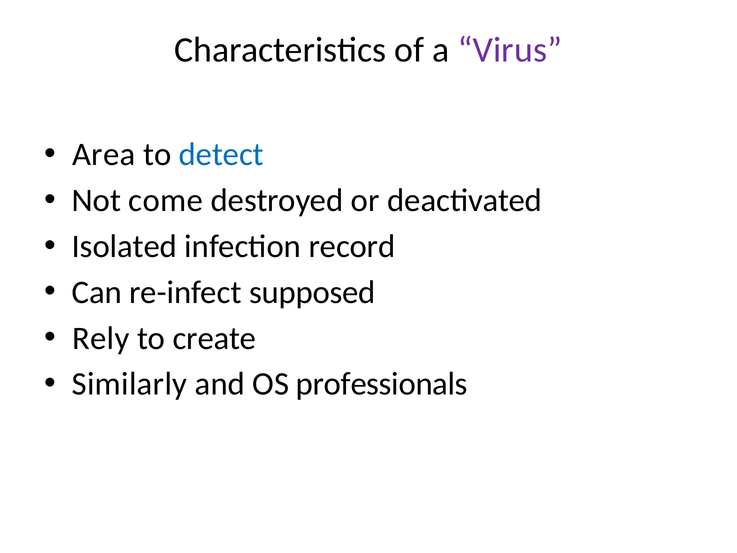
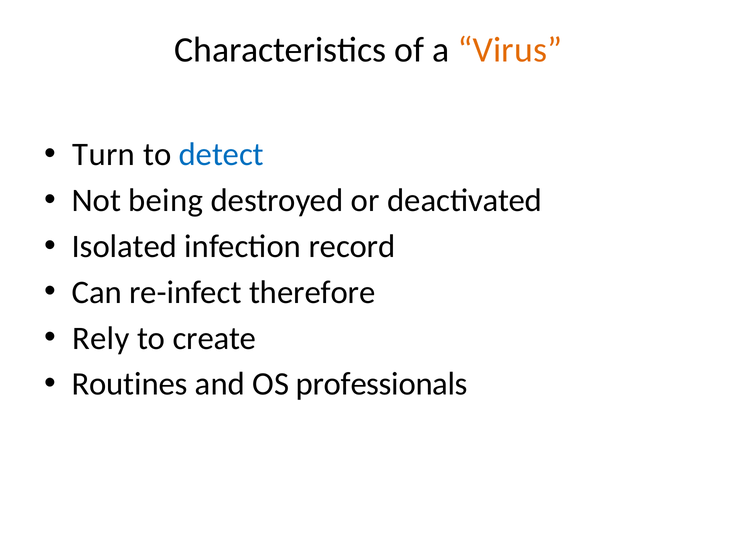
Virus colour: purple -> orange
Area: Area -> Turn
come: come -> being
supposed: supposed -> therefore
Similarly: Similarly -> Routines
